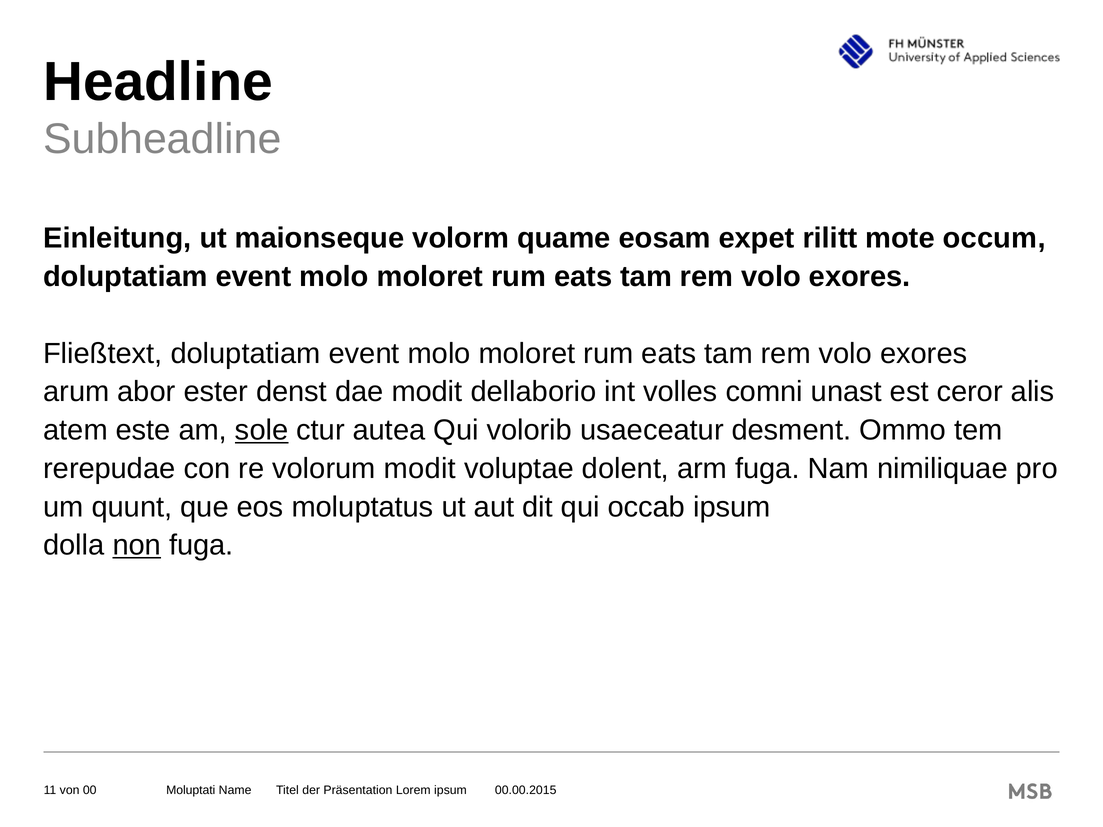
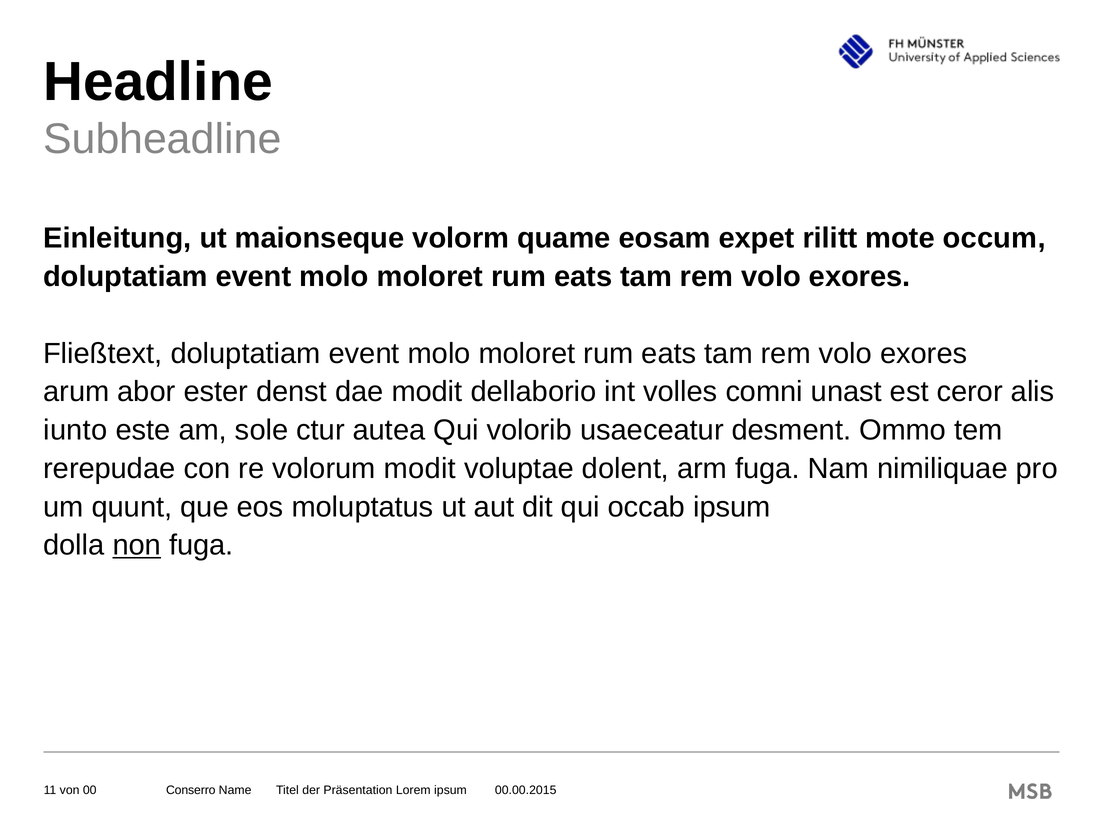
atem: atem -> iunto
sole underline: present -> none
Moluptati: Moluptati -> Conserro
